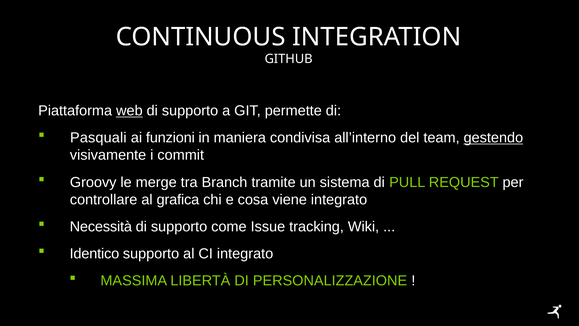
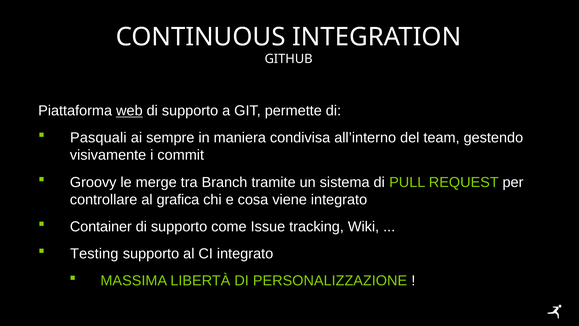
funzioni: funzioni -> sempre
gestendo underline: present -> none
Necessità: Necessità -> Container
Identico: Identico -> Testing
